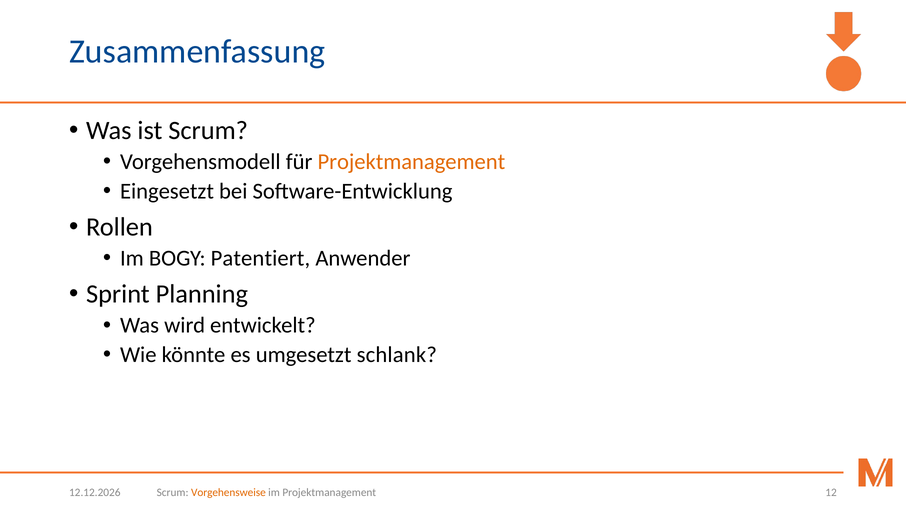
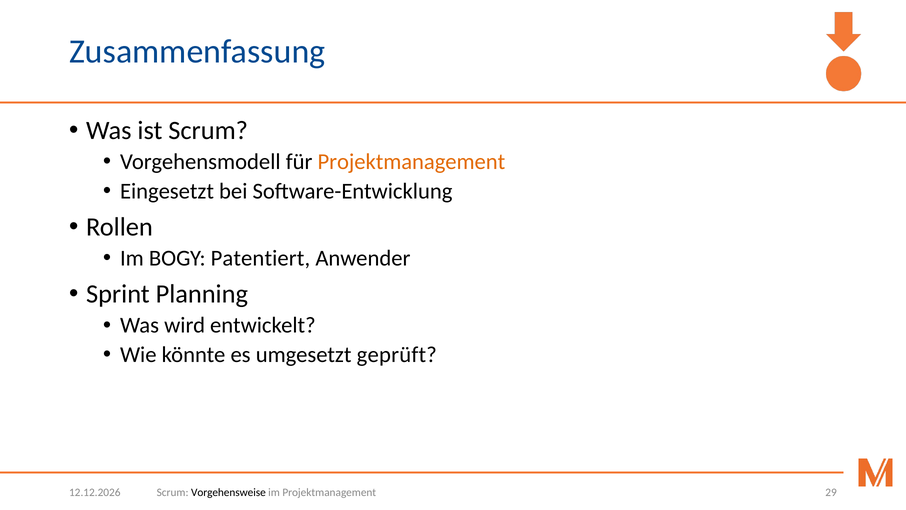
schlank: schlank -> geprüft
Vorgehensweise colour: orange -> black
12: 12 -> 29
